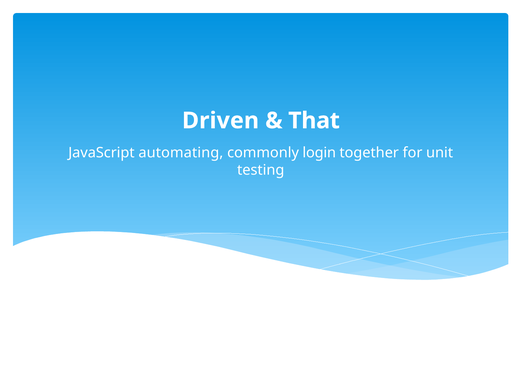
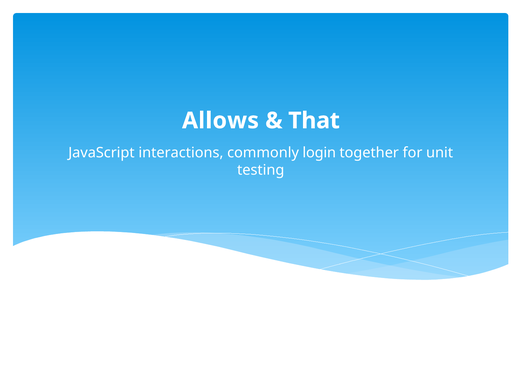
Driven: Driven -> Allows
automating: automating -> interactions
